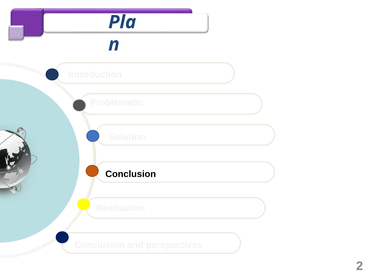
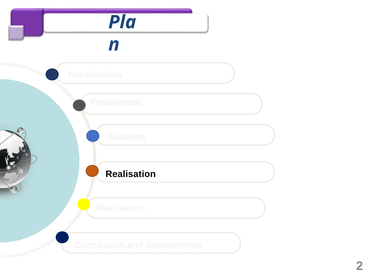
Conclusion at (131, 174): Conclusion -> Realisation
